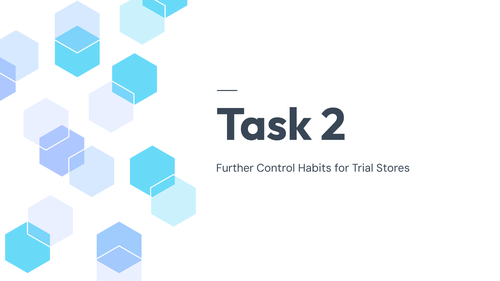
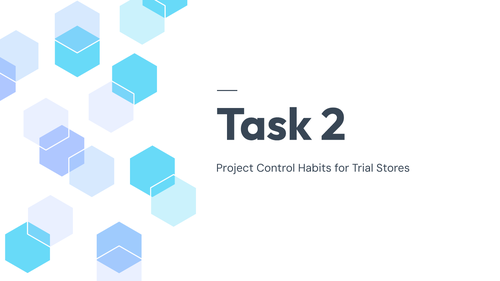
Further: Further -> Project
